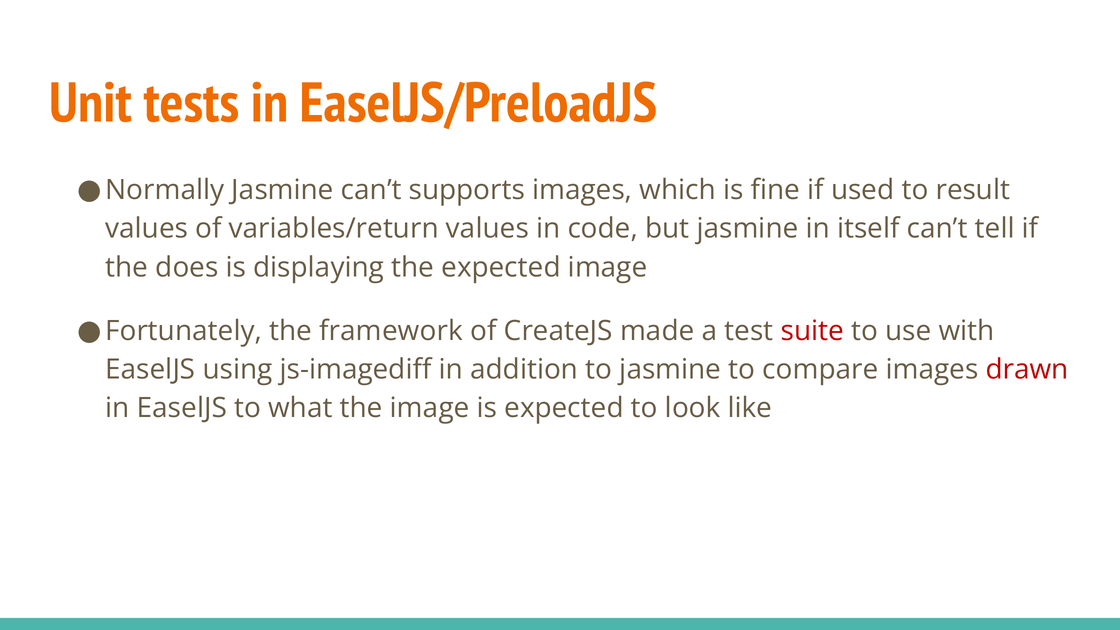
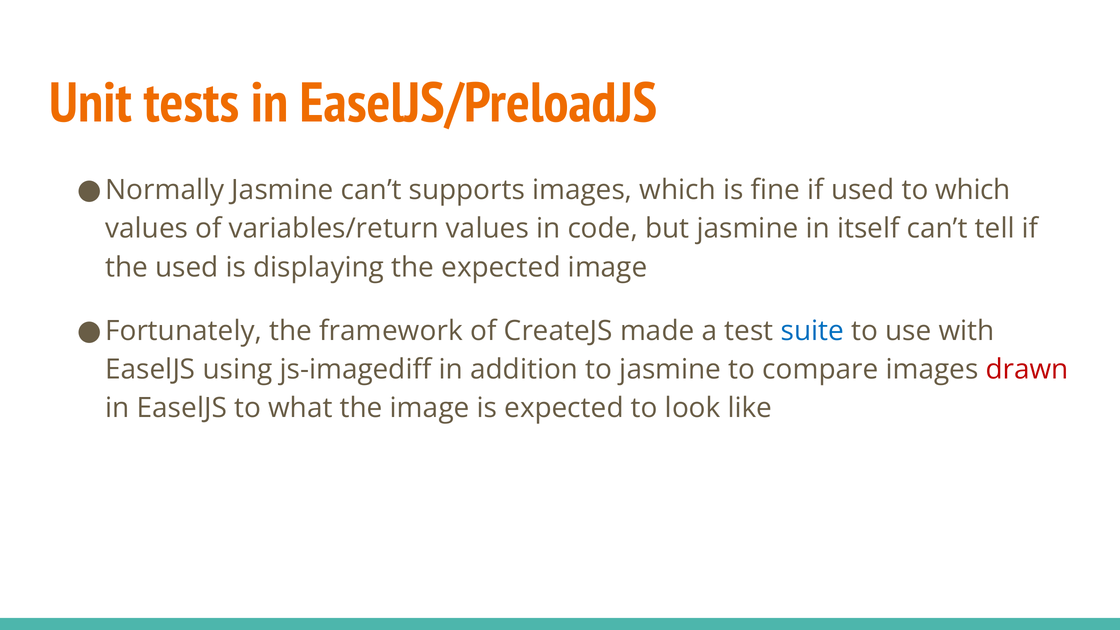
to result: result -> which
the does: does -> used
suite colour: red -> blue
